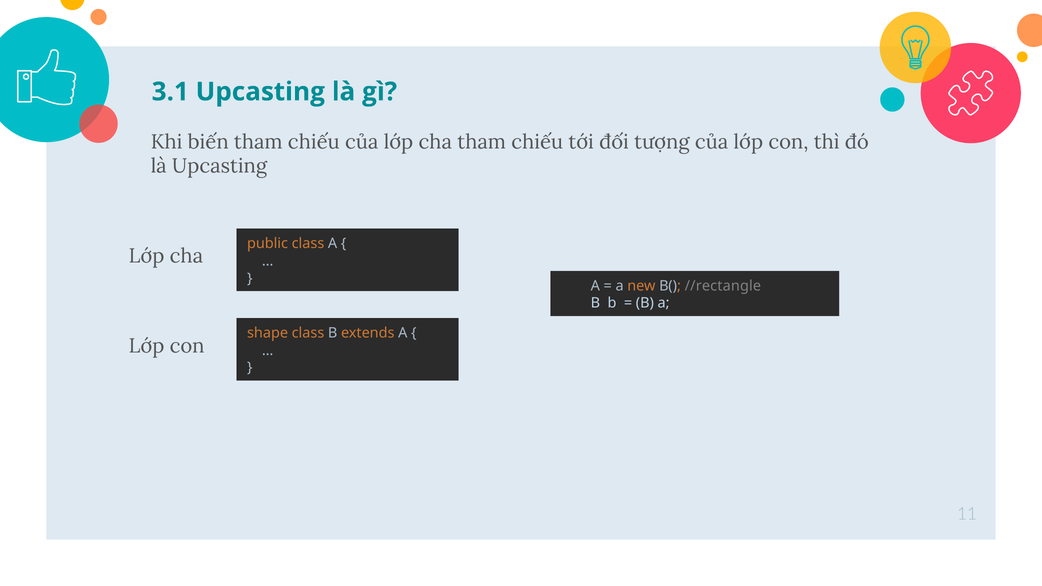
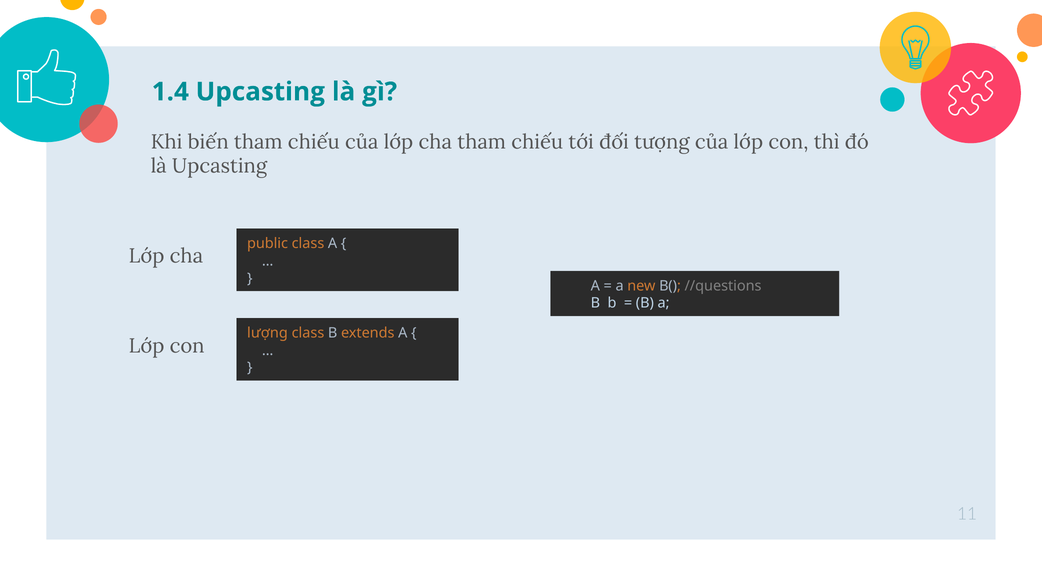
3.1: 3.1 -> 1.4
//rectangle: //rectangle -> //questions
shape: shape -> lượng
